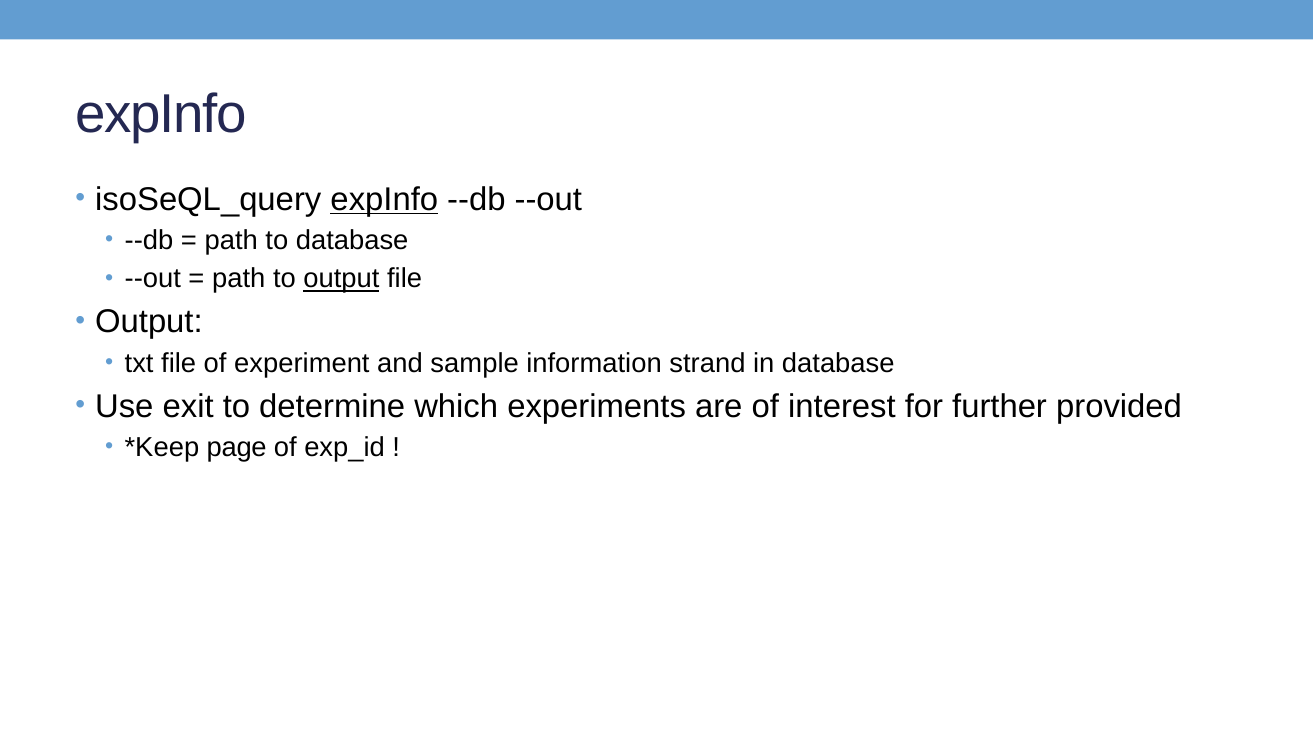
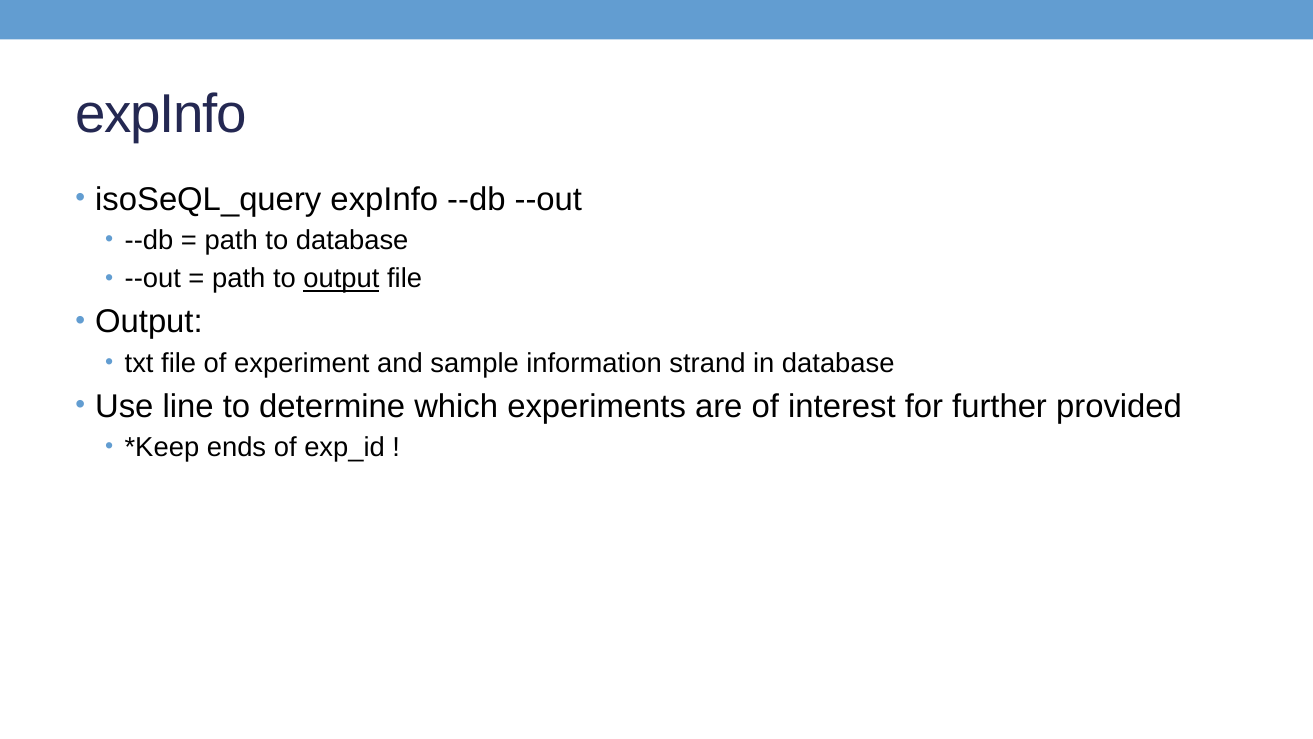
expInfo at (384, 199) underline: present -> none
exit: exit -> line
page: page -> ends
